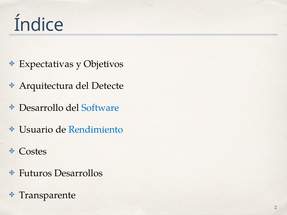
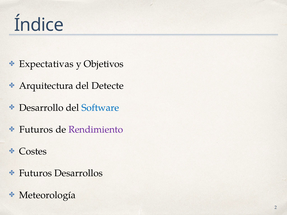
Usuario at (36, 130): Usuario -> Futuros
Rendimiento colour: blue -> purple
Transparente: Transparente -> Meteorología
